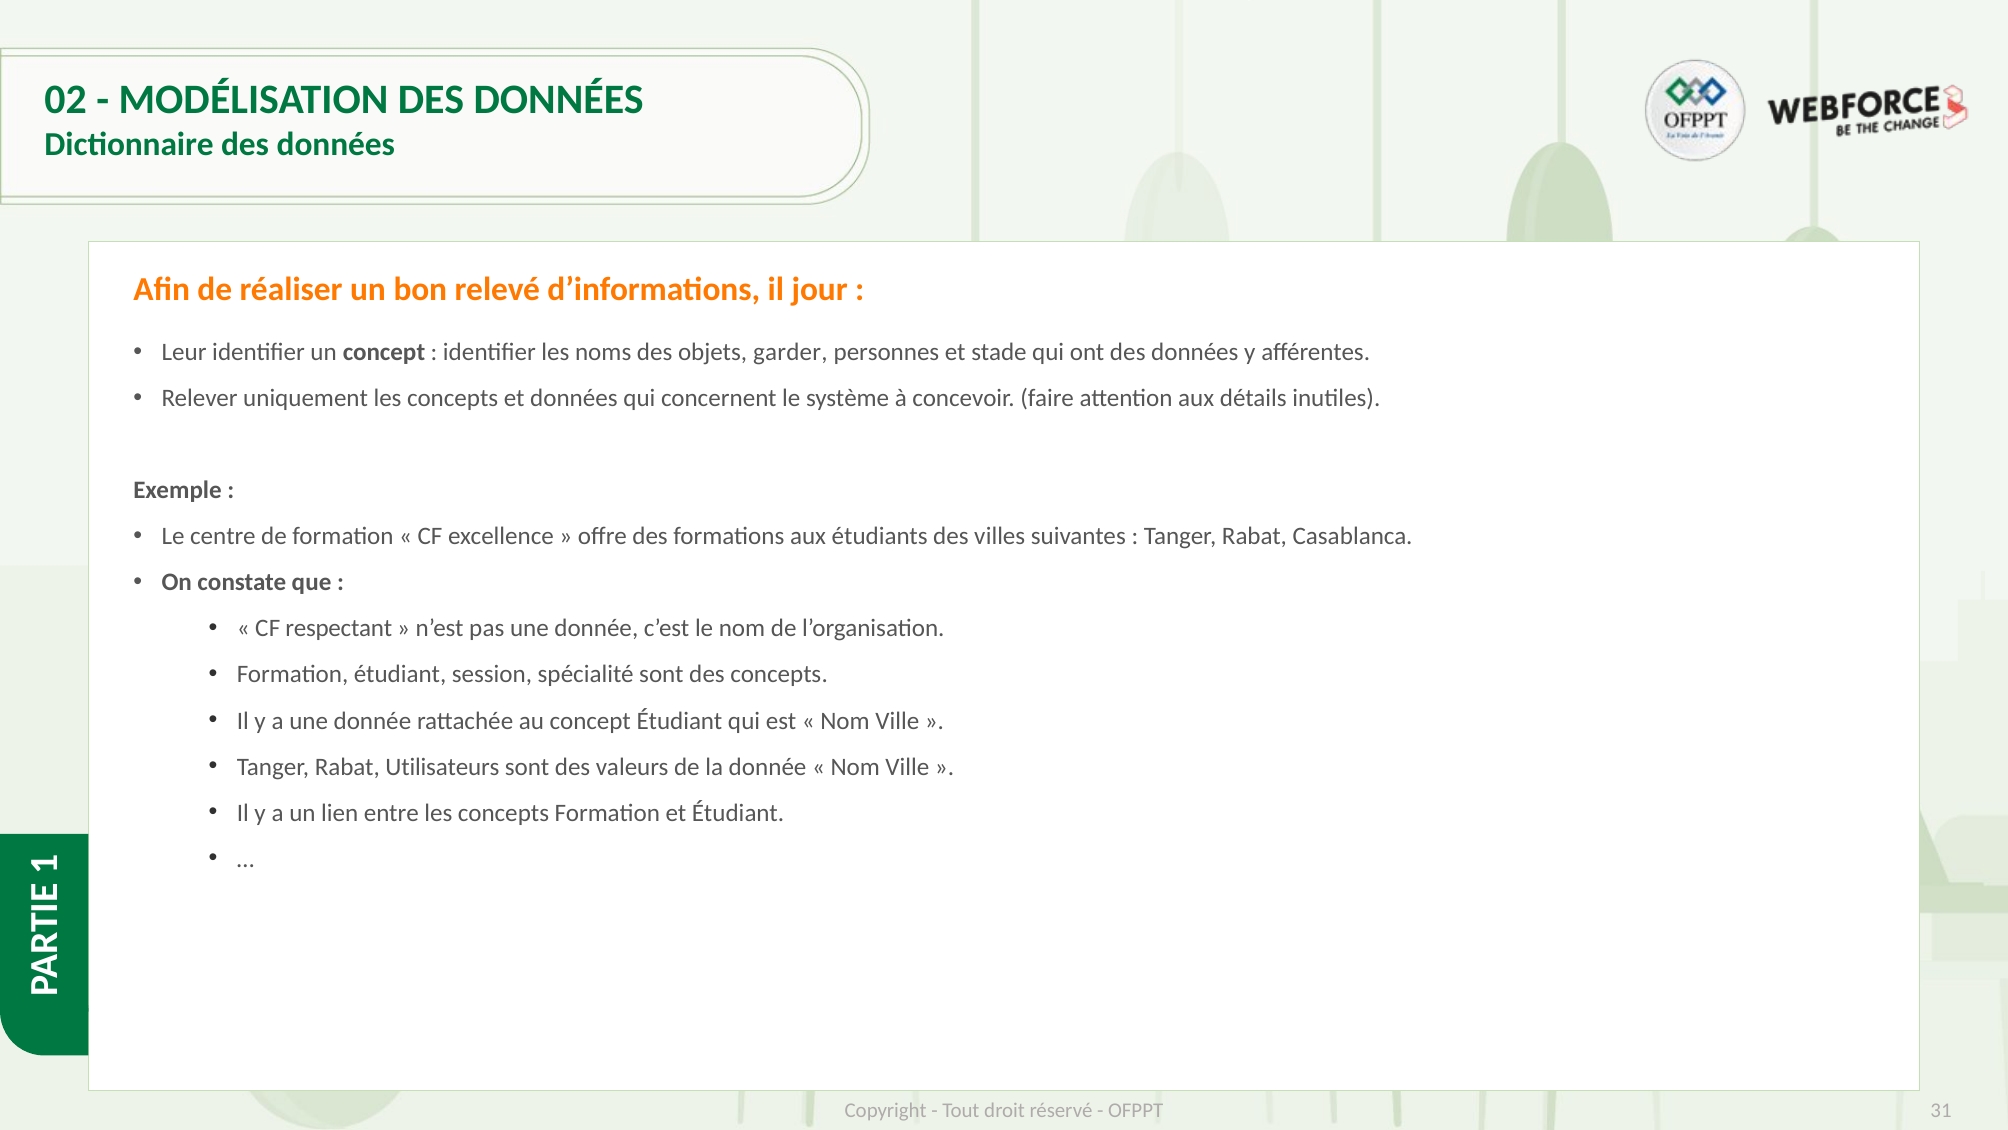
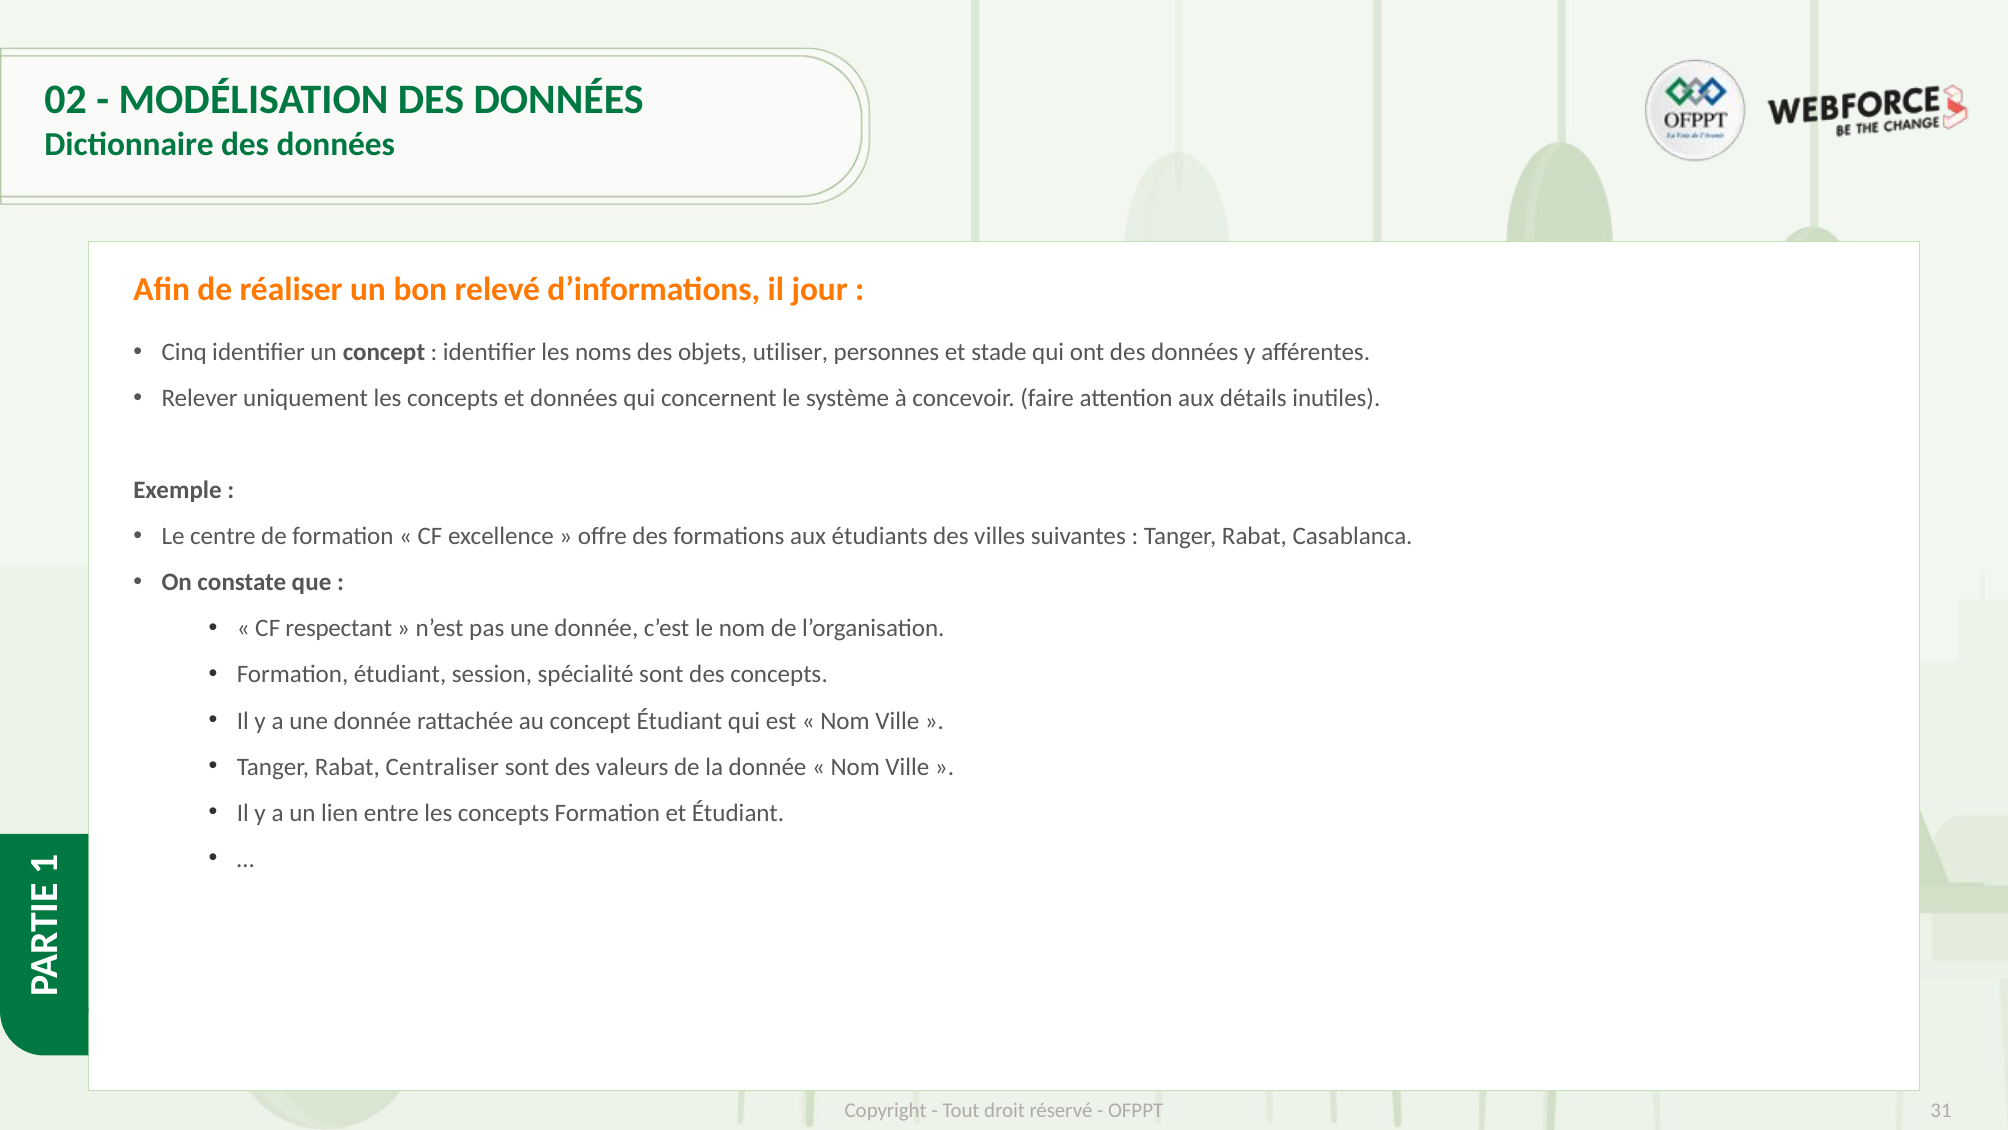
Leur: Leur -> Cinq
garder: garder -> utiliser
Utilisateurs: Utilisateurs -> Centraliser
